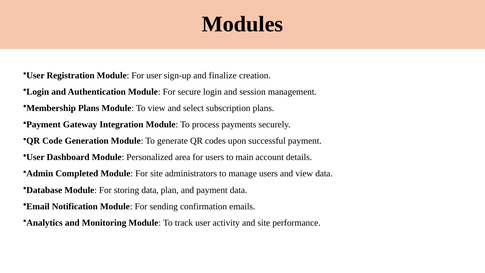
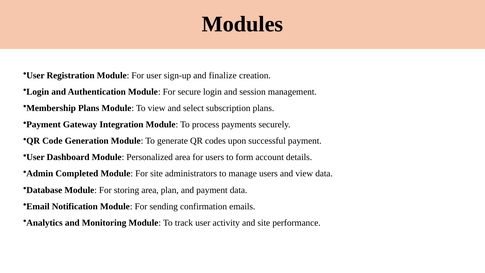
main: main -> form
storing data: data -> area
